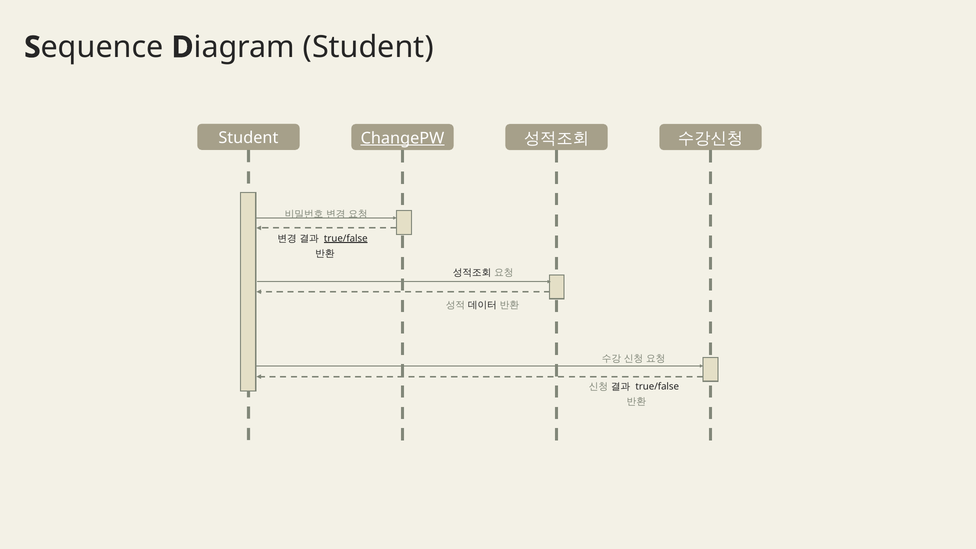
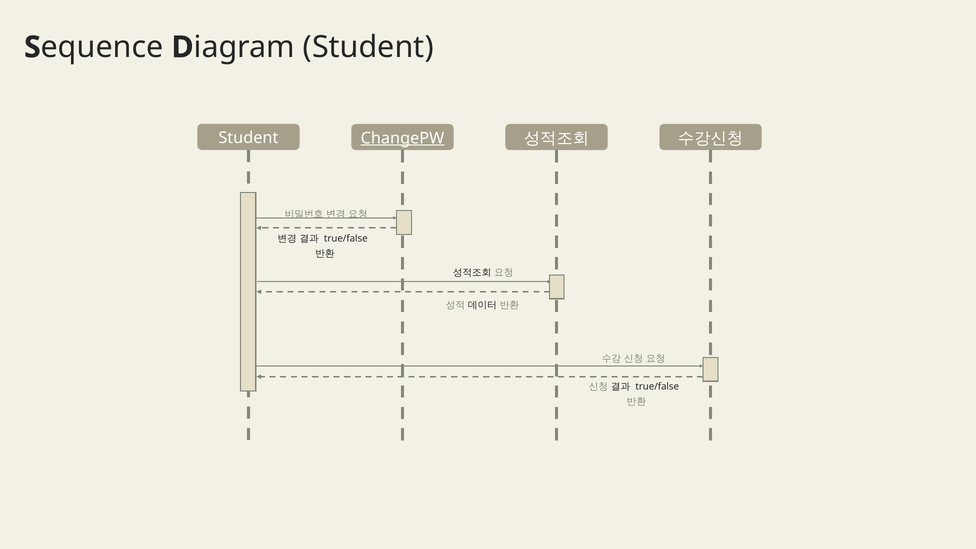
true/false at (346, 238) underline: present -> none
